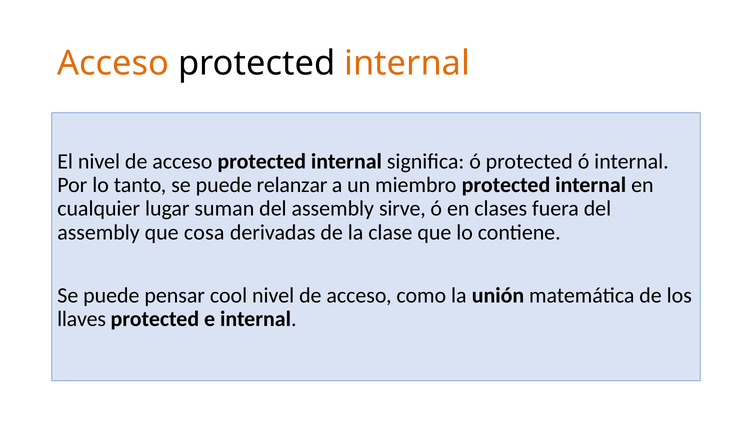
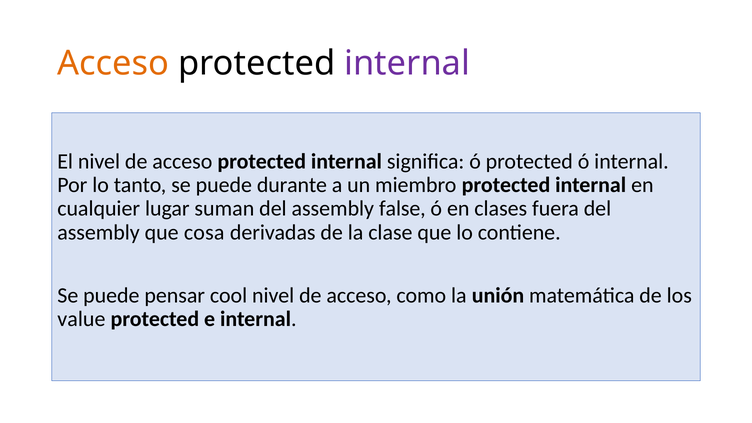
internal at (407, 63) colour: orange -> purple
relanzar: relanzar -> durante
sirve: sirve -> false
llaves: llaves -> value
